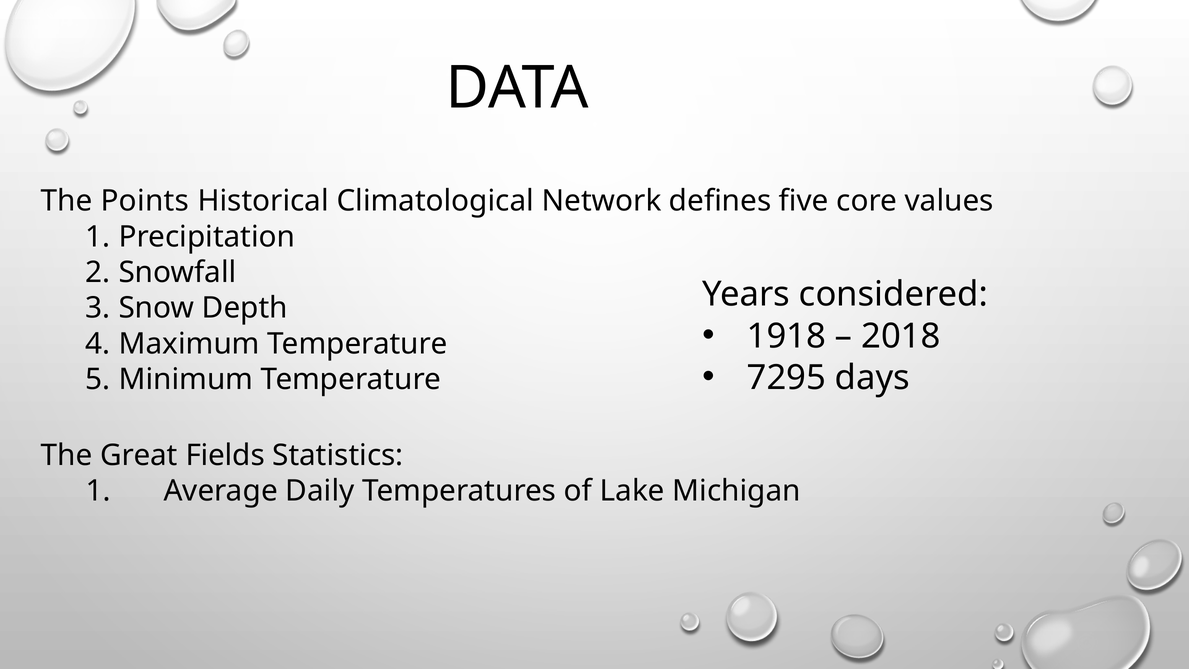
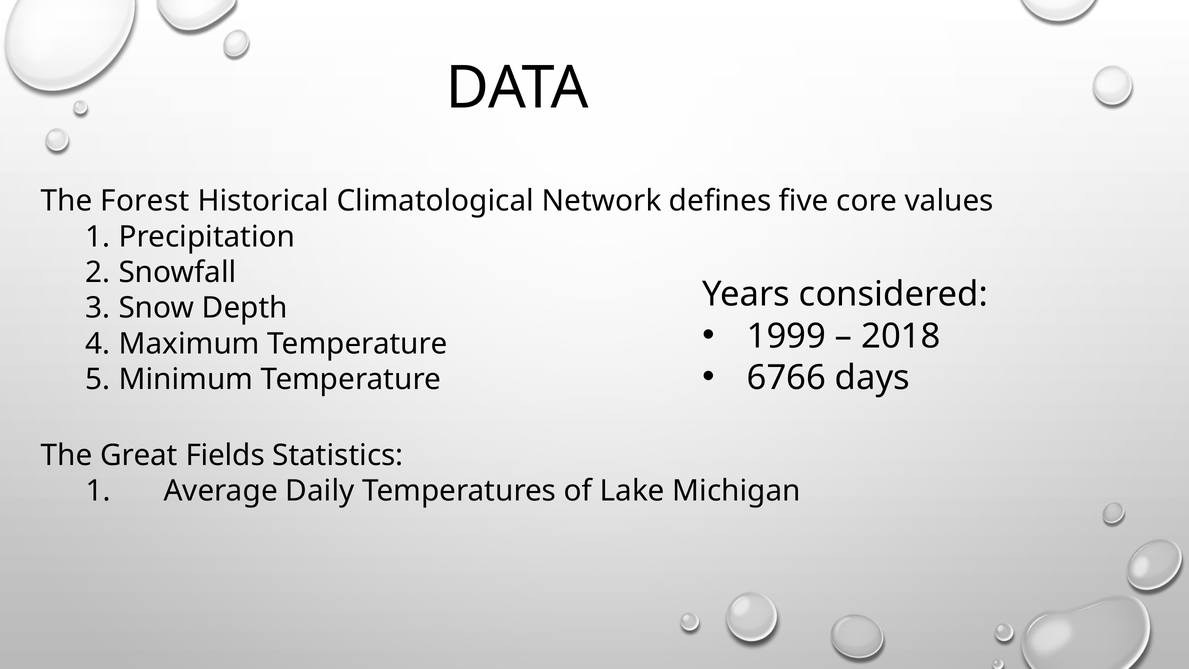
Points: Points -> Forest
1918: 1918 -> 1999
7295: 7295 -> 6766
